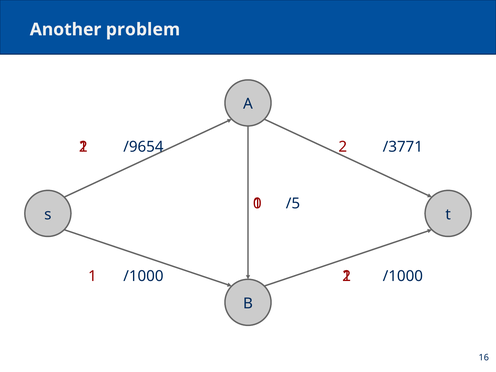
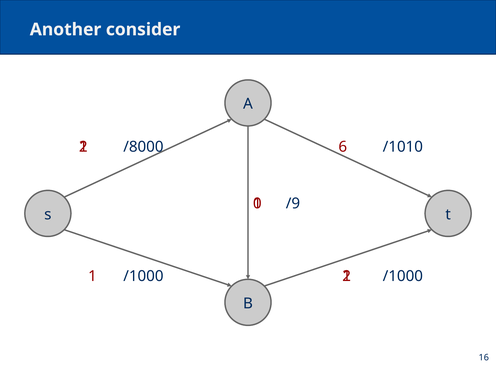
problem: problem -> consider
/9654: /9654 -> /8000
2 at (343, 147): 2 -> 6
/3771: /3771 -> /1010
/5: /5 -> /9
